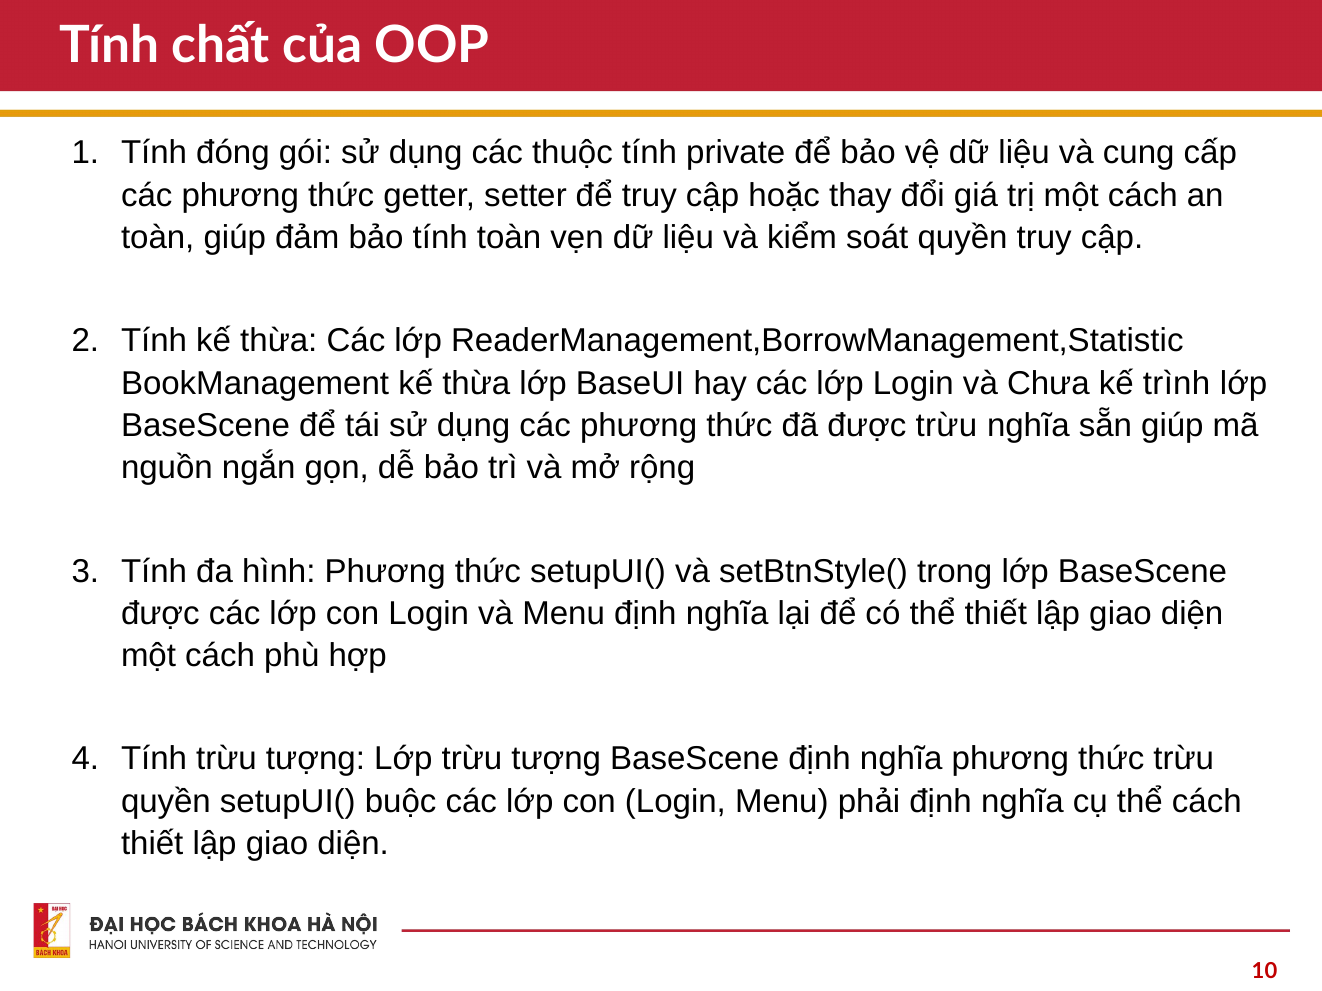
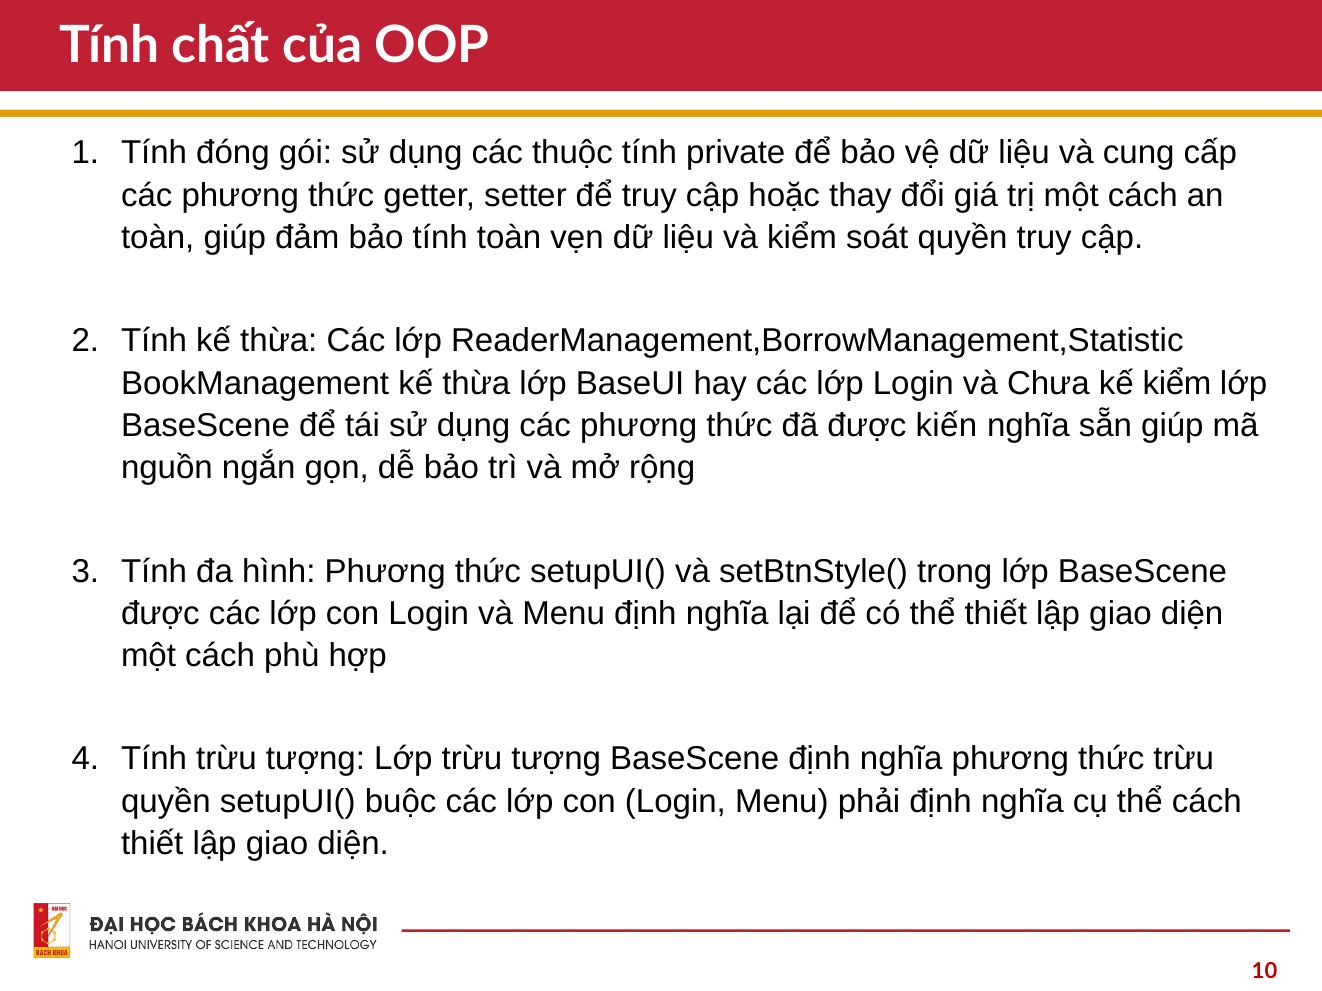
kế trình: trình -> kiểm
được trừu: trừu -> kiến
